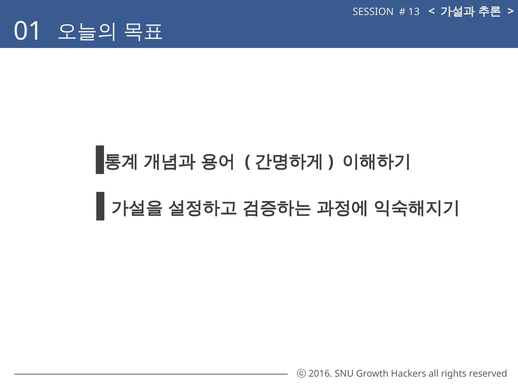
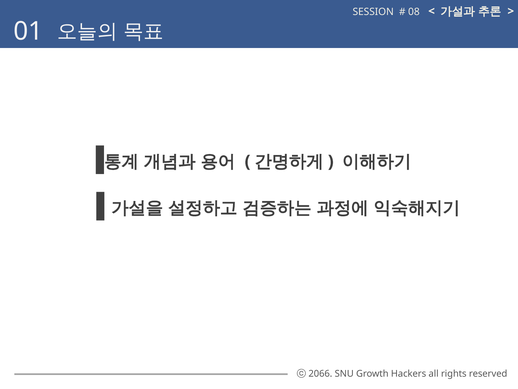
13: 13 -> 08
2016: 2016 -> 2066
